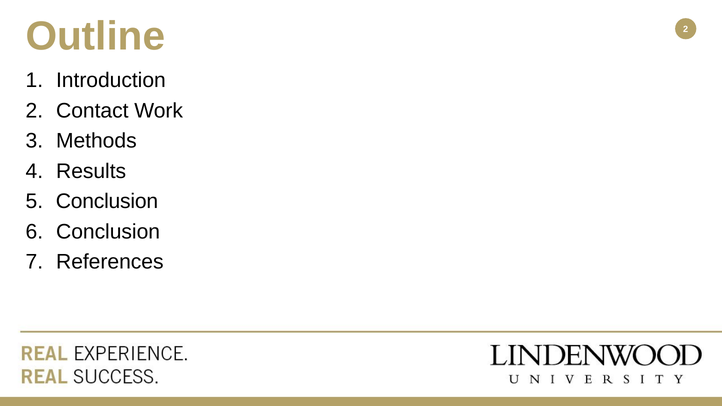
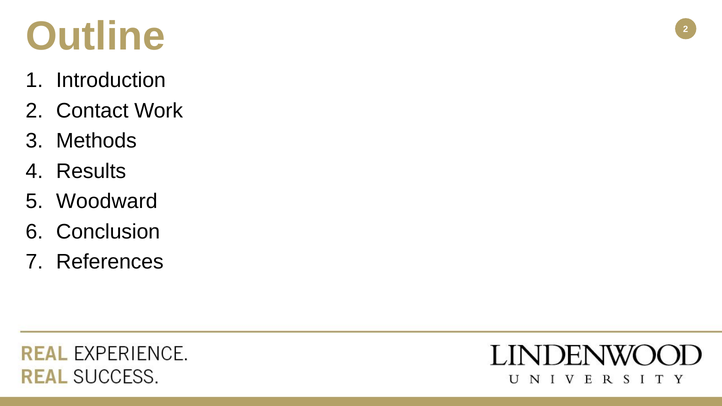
Conclusion at (107, 201): Conclusion -> Woodward
